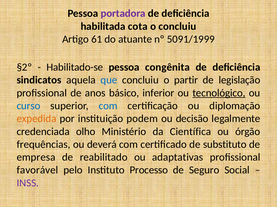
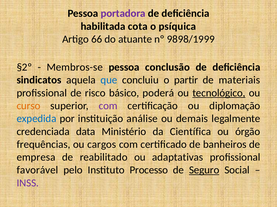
o concluiu: concluiu -> psíquica
61: 61 -> 66
5091/1999: 5091/1999 -> 9898/1999
Habilitado-se: Habilitado-se -> Membros-se
congênita: congênita -> conclusão
legislação: legislação -> materiais
anos: anos -> risco
inferior: inferior -> poderá
curso colour: blue -> orange
com at (108, 106) colour: blue -> purple
expedida colour: orange -> blue
podem: podem -> análise
decisão: decisão -> demais
olho: olho -> data
deverá: deverá -> cargos
substituto: substituto -> banheiros
Seguro underline: none -> present
